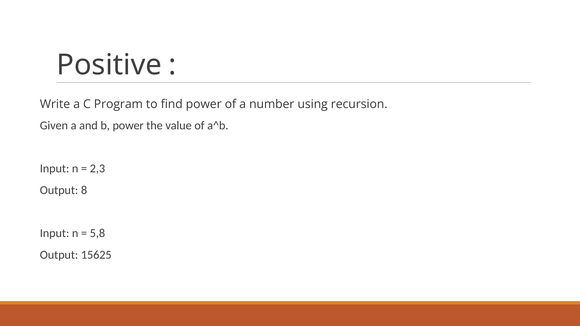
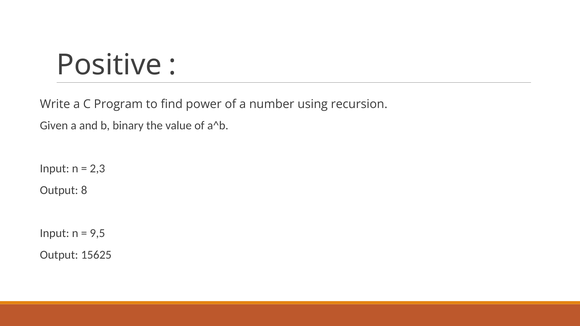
b power: power -> binary
5,8: 5,8 -> 9,5
